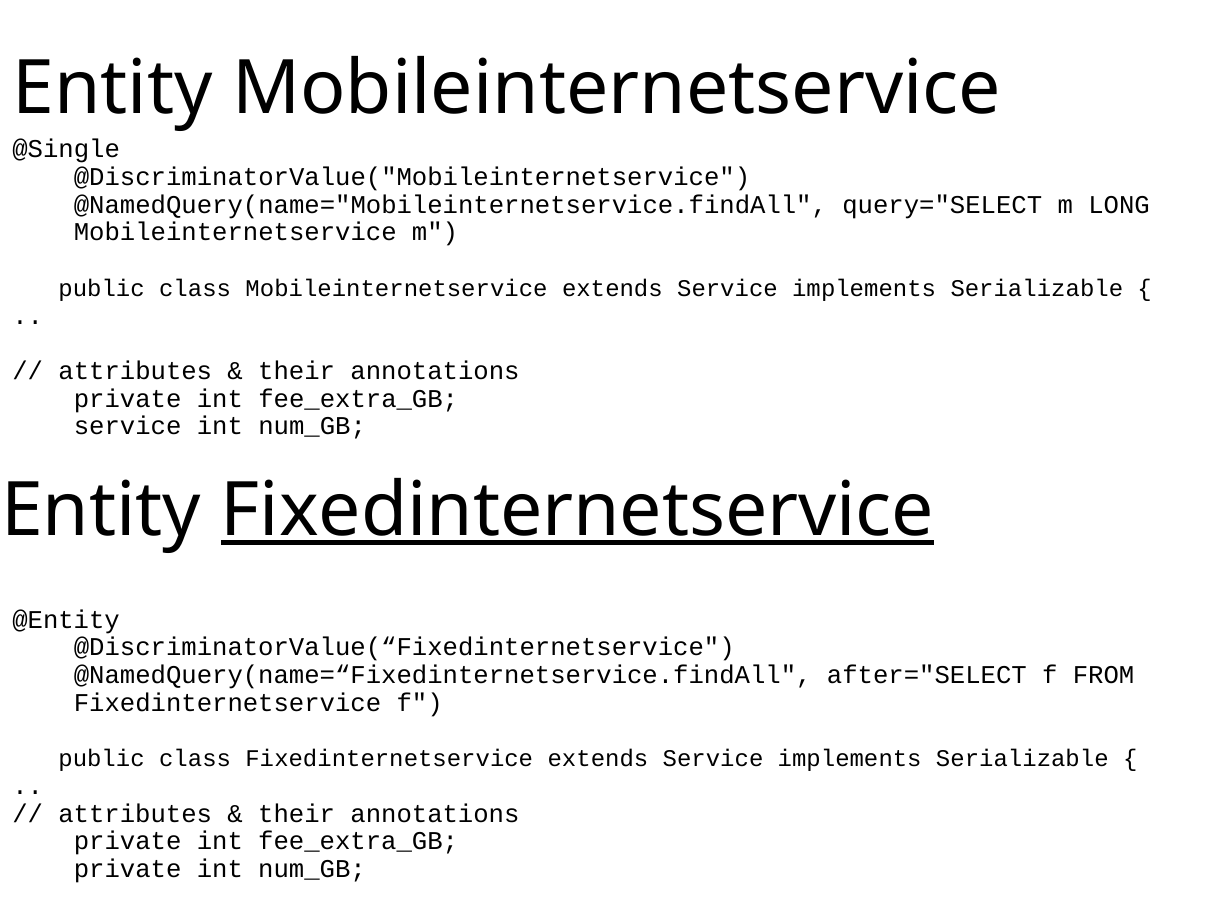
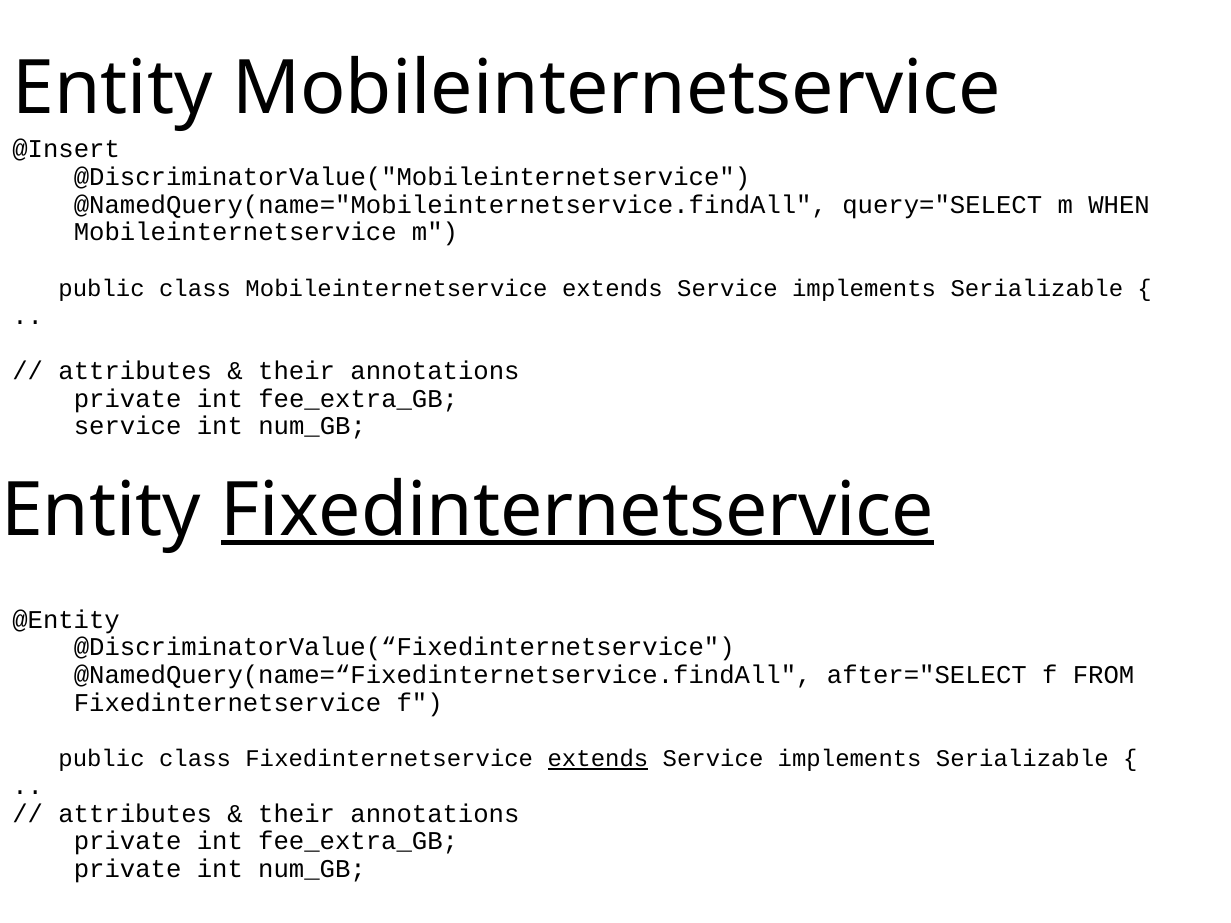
@Single: @Single -> @Insert
LONG: LONG -> WHEN
extends at (598, 759) underline: none -> present
